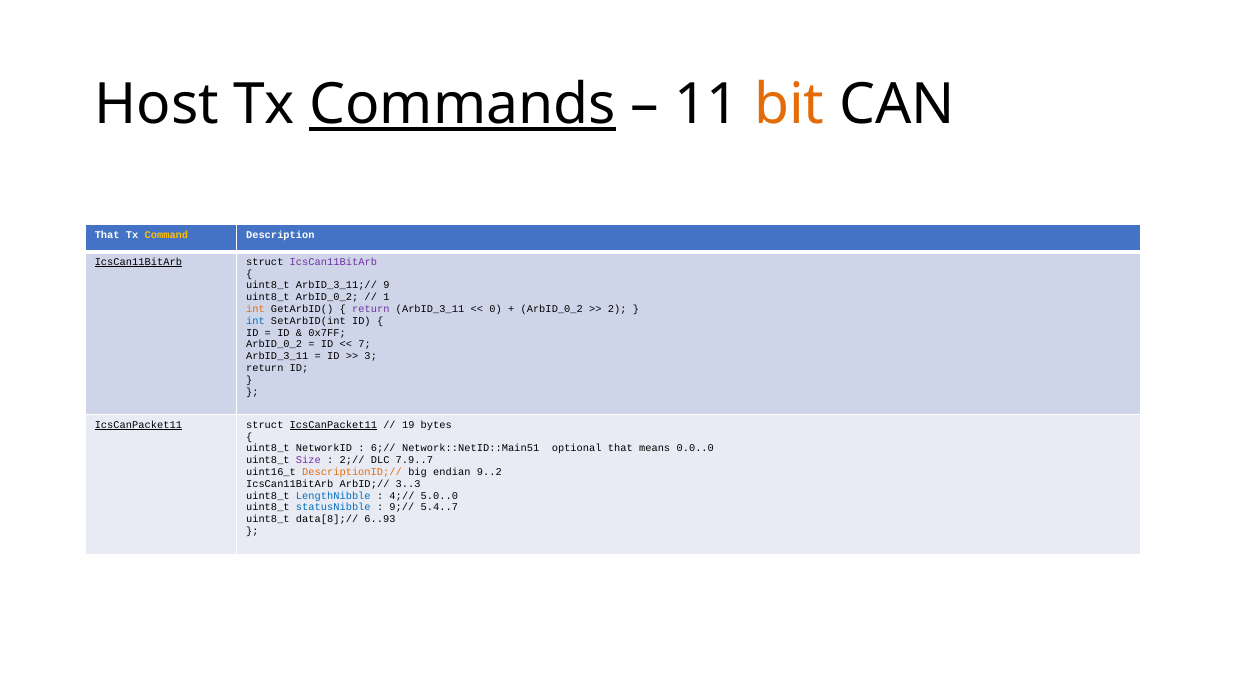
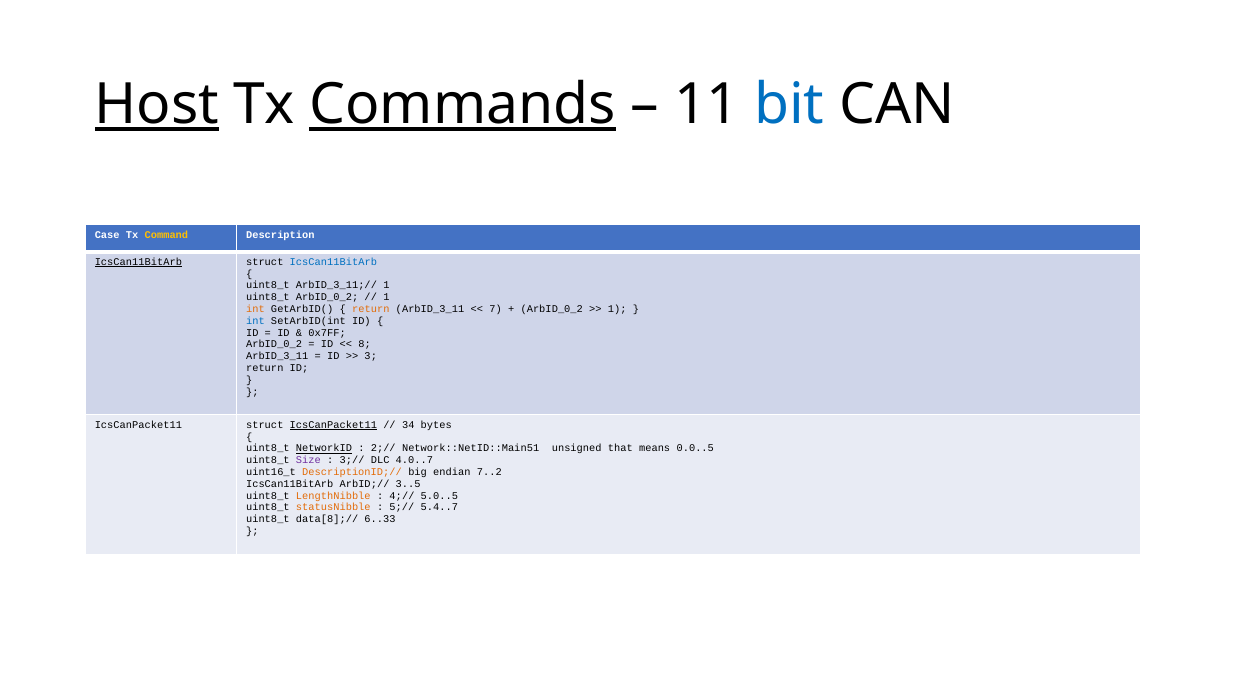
Host underline: none -> present
bit colour: orange -> blue
That at (107, 235): That -> Case
IcsCan11BitArb at (333, 262) colour: purple -> blue
9 at (386, 286): 9 -> 1
return at (371, 309) colour: purple -> orange
0: 0 -> 7
2 at (617, 309): 2 -> 1
7: 7 -> 8
IcsCanPacket11 at (138, 425) underline: present -> none
19: 19 -> 34
NetworkID underline: none -> present
6;//: 6;// -> 2;//
optional: optional -> unsigned
0.0..0: 0.0..0 -> 0.0..5
2;//: 2;// -> 3;//
7.9..7: 7.9..7 -> 4.0..7
9..2: 9..2 -> 7..2
3..3: 3..3 -> 3..5
LengthNibble colour: blue -> orange
5.0..0: 5.0..0 -> 5.0..5
statusNibble colour: blue -> orange
9;//: 9;// -> 5;//
6..93: 6..93 -> 6..33
